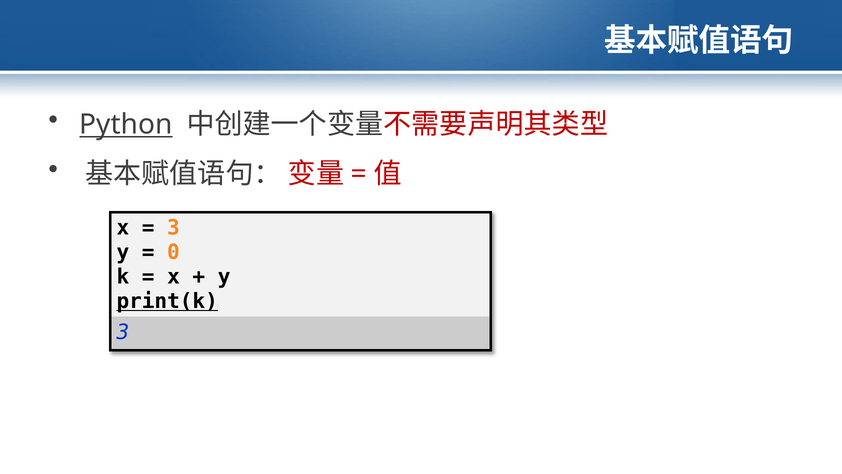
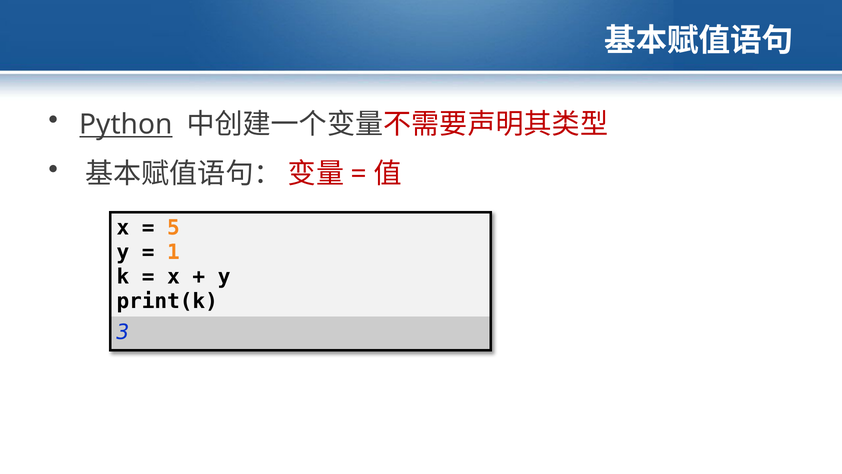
3 at (173, 228): 3 -> 5
0: 0 -> 1
print(k underline: present -> none
